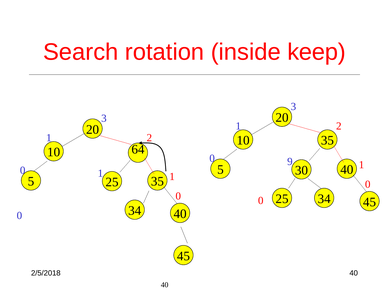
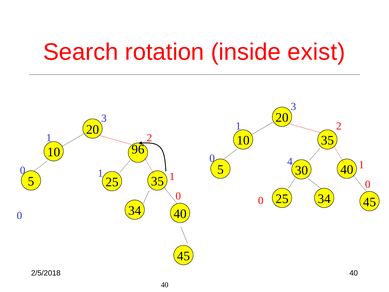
keep: keep -> exist
64: 64 -> 96
9: 9 -> 4
